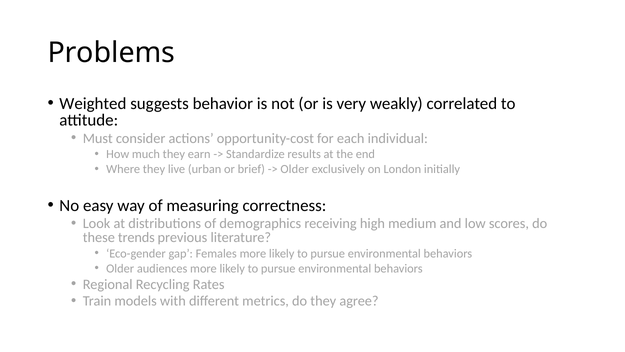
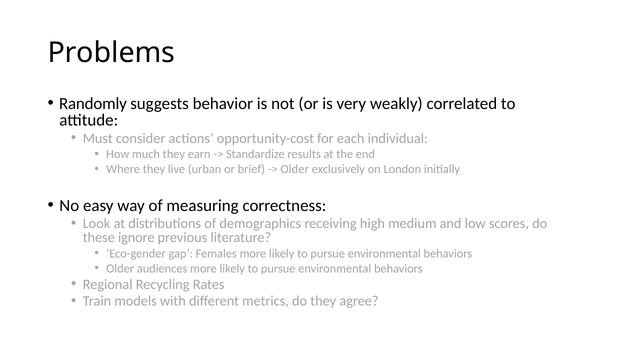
Weighted: Weighted -> Randomly
trends: trends -> ignore
